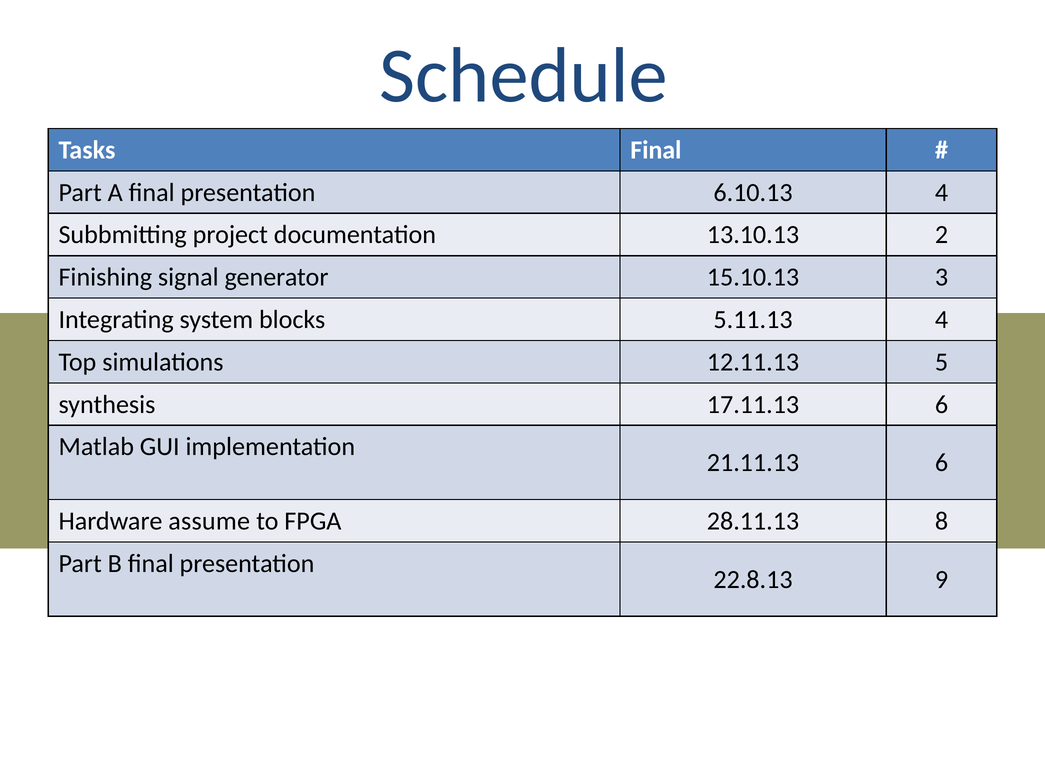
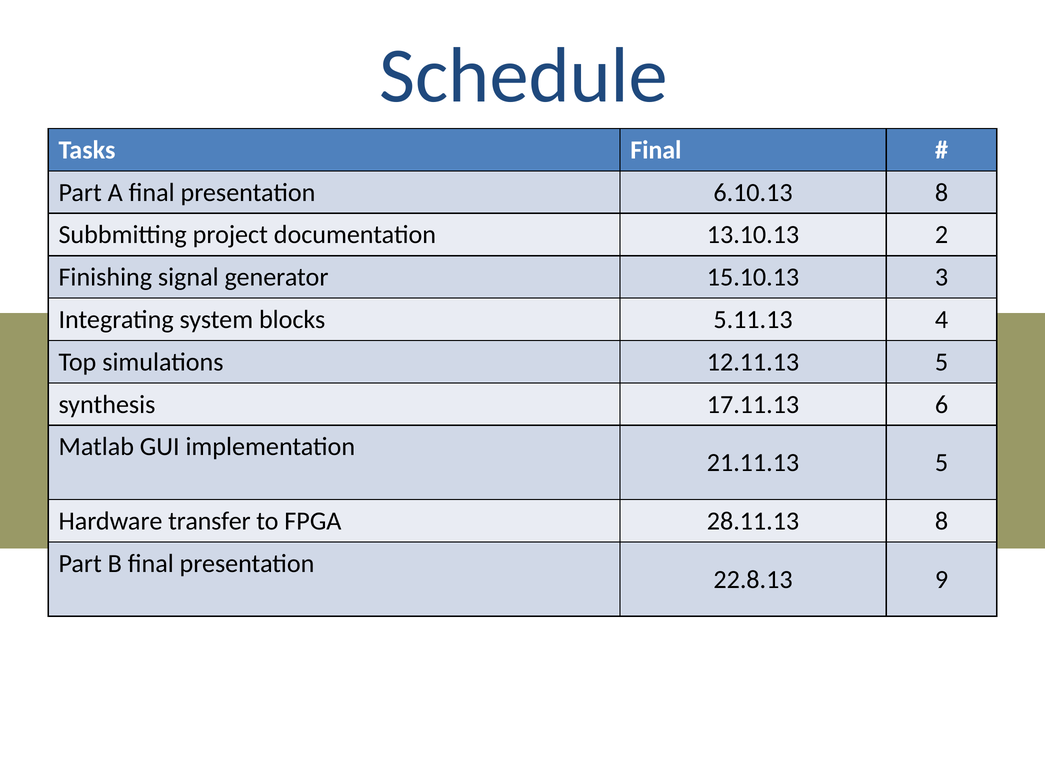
6.10.13 4: 4 -> 8
21.11.13 6: 6 -> 5
assume: assume -> transfer
